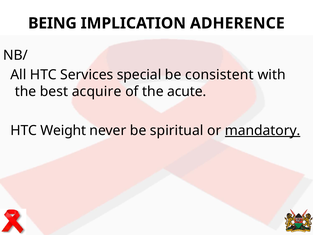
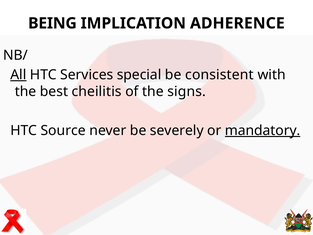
All underline: none -> present
acquire: acquire -> cheilitis
acute: acute -> signs
Weight: Weight -> Source
spiritual: spiritual -> severely
